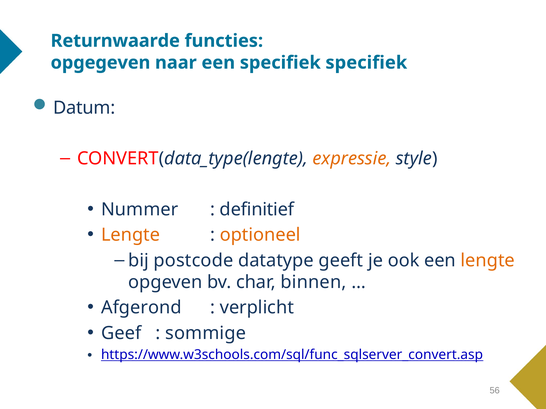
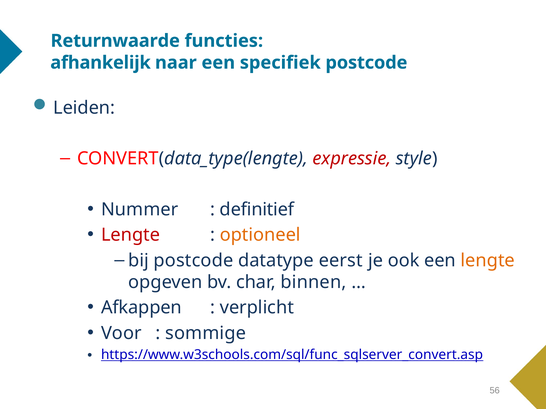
opgegeven: opgegeven -> afhankelijk
specifiek specifiek: specifiek -> postcode
Datum: Datum -> Leiden
expressie colour: orange -> red
Lengte at (131, 235) colour: orange -> red
geeft: geeft -> eerst
Afgerond: Afgerond -> Afkappen
Geef: Geef -> Voor
